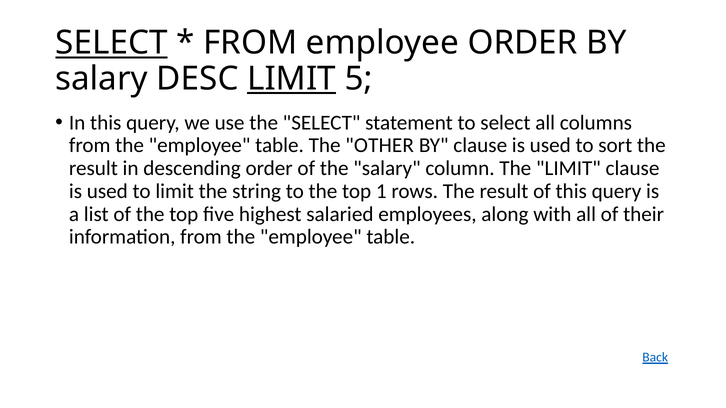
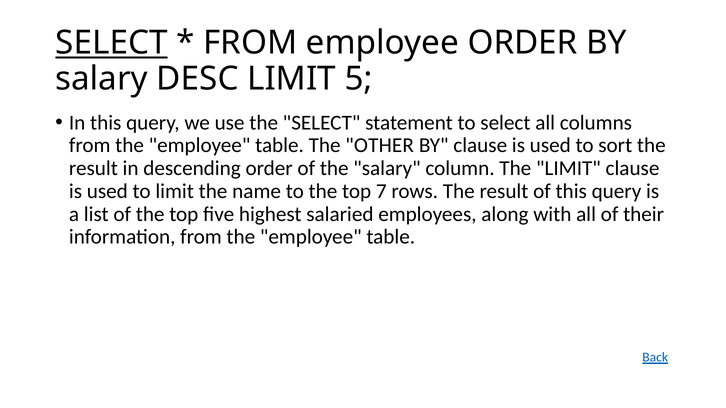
LIMIT at (292, 79) underline: present -> none
string: string -> name
1: 1 -> 7
